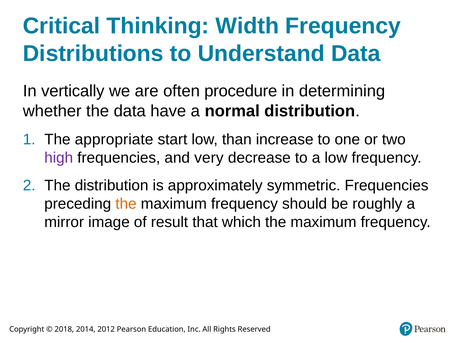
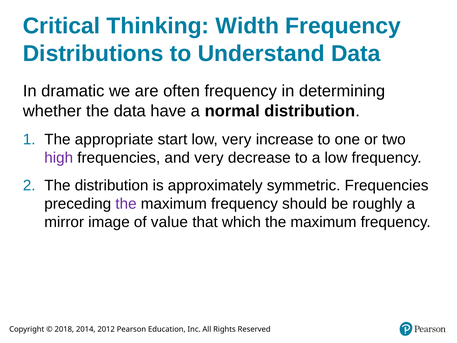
vertically: vertically -> dramatic
often procedure: procedure -> frequency
low than: than -> very
the at (126, 204) colour: orange -> purple
result: result -> value
